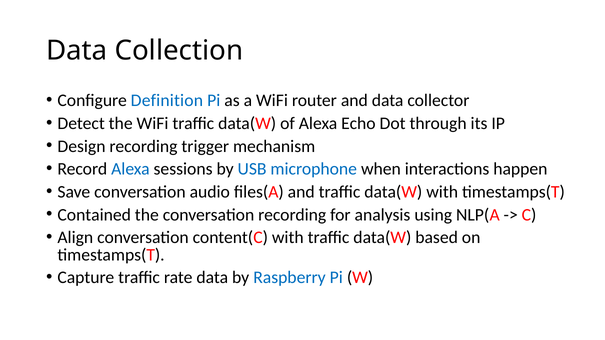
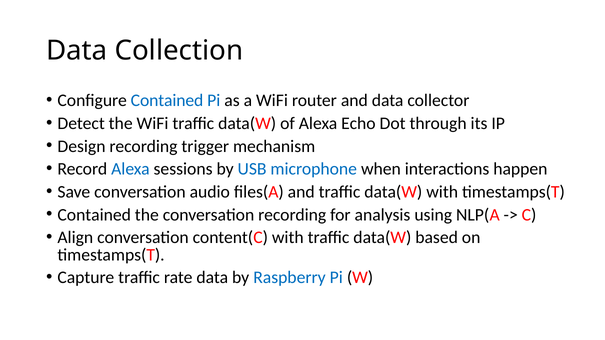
Configure Definition: Definition -> Contained
